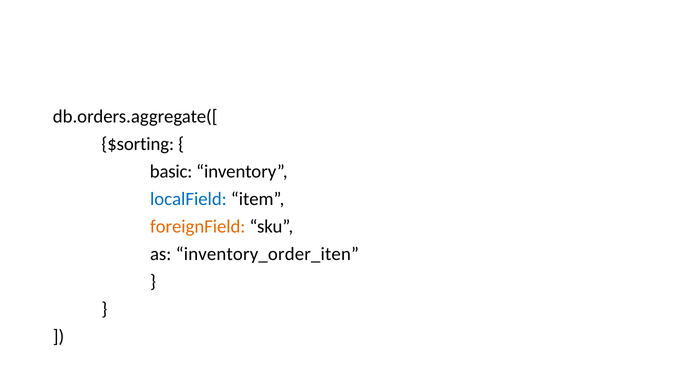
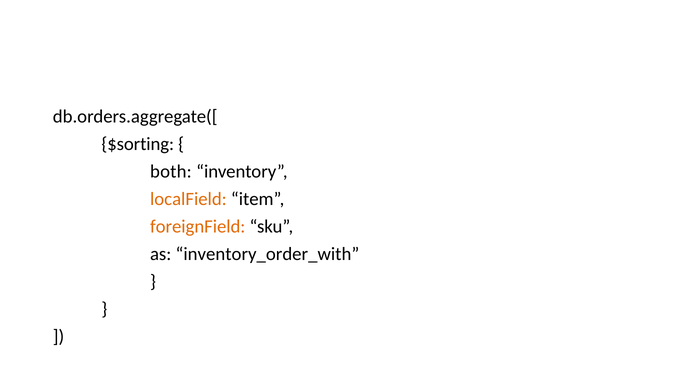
basic: basic -> both
localField colour: blue -> orange
inventory_order_iten: inventory_order_iten -> inventory_order_with
